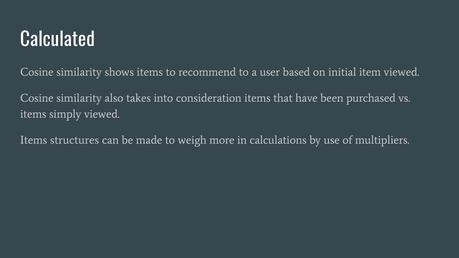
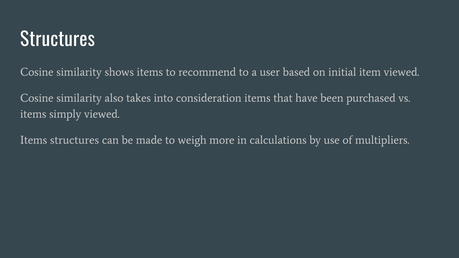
Calculated at (58, 40): Calculated -> Structures
